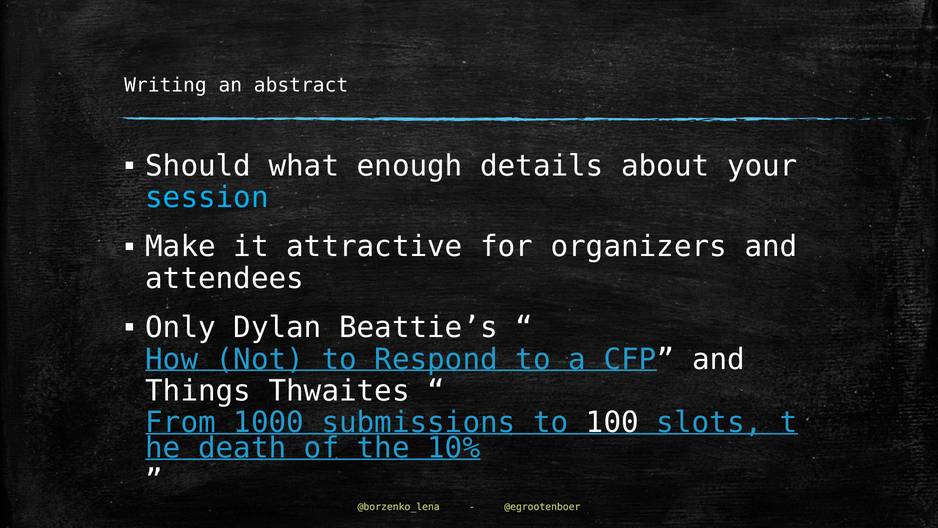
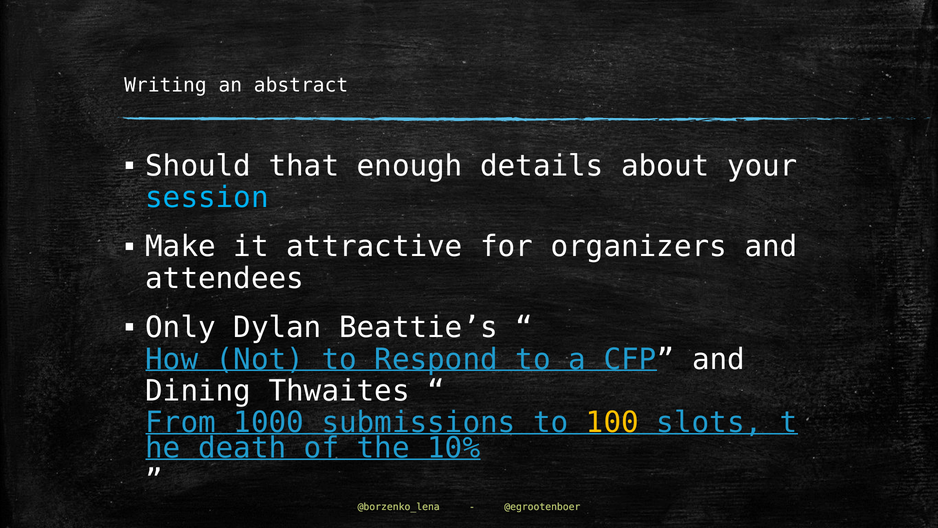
what: what -> that
Things: Things -> Dining
100 colour: white -> yellow
